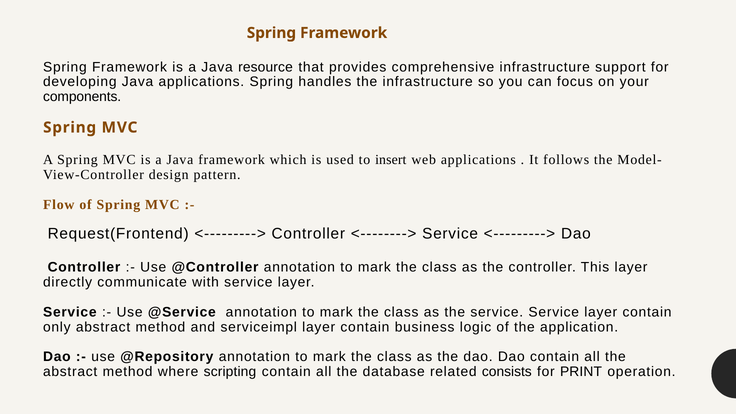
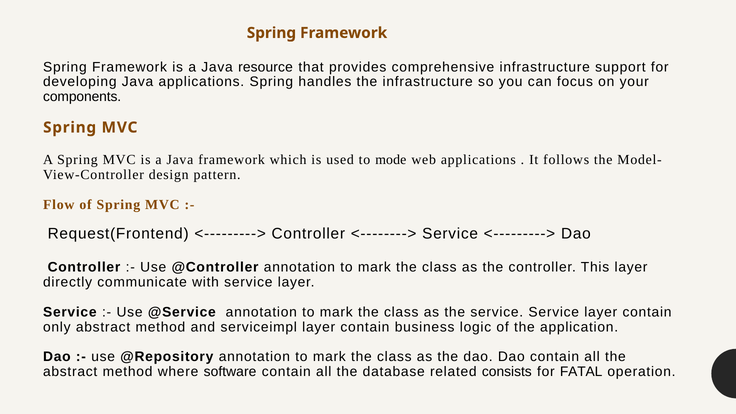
insert: insert -> mode
scripting: scripting -> software
PRINT: PRINT -> FATAL
